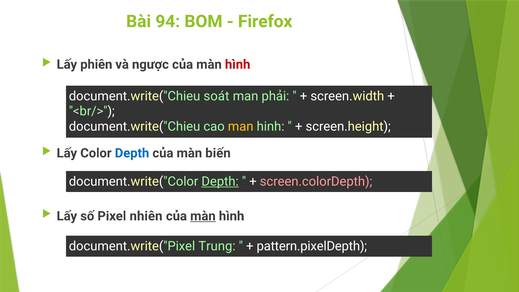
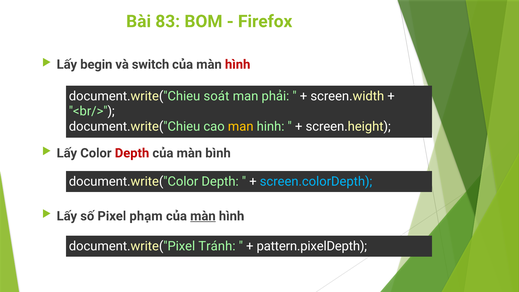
94: 94 -> 83
phiên: phiên -> begin
ngược: ngược -> switch
Depth at (132, 153) colour: blue -> red
biến: biến -> bình
Depth at (220, 181) underline: present -> none
screen.colorDepth colour: pink -> light blue
nhiên: nhiên -> phạm
Trung: Trung -> Tránh
